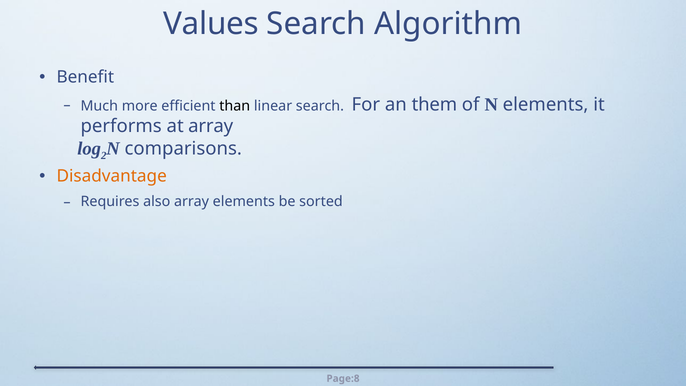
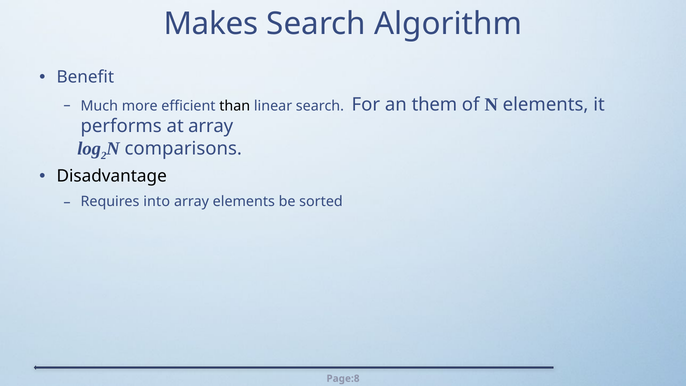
Values: Values -> Makes
Disadvantage colour: orange -> black
also: also -> into
